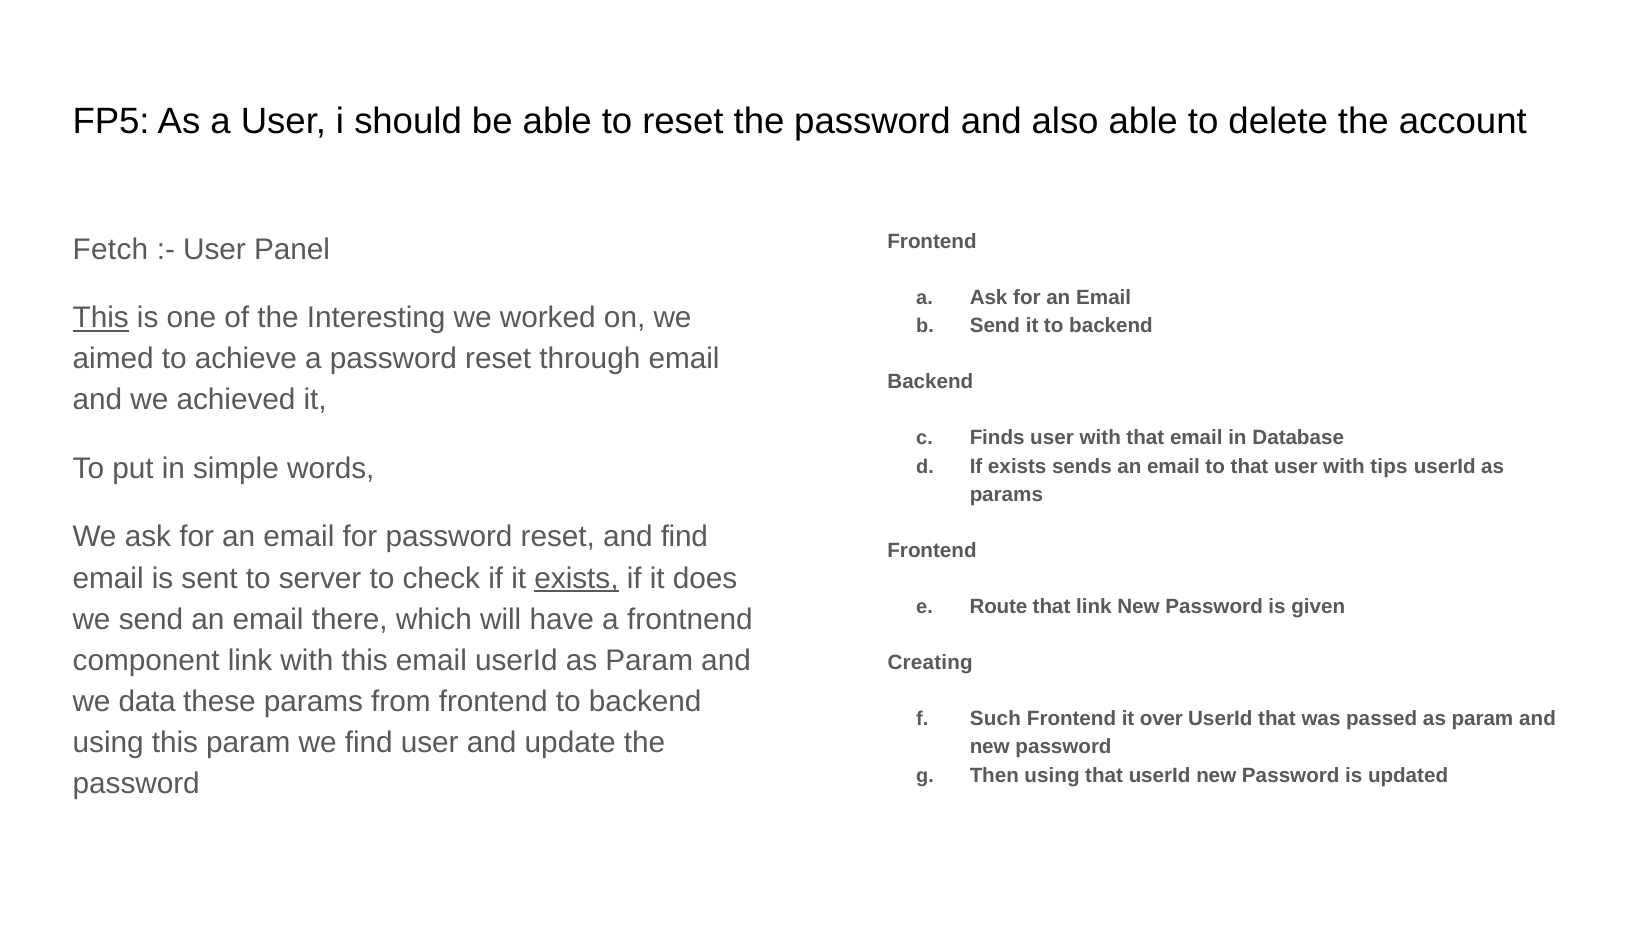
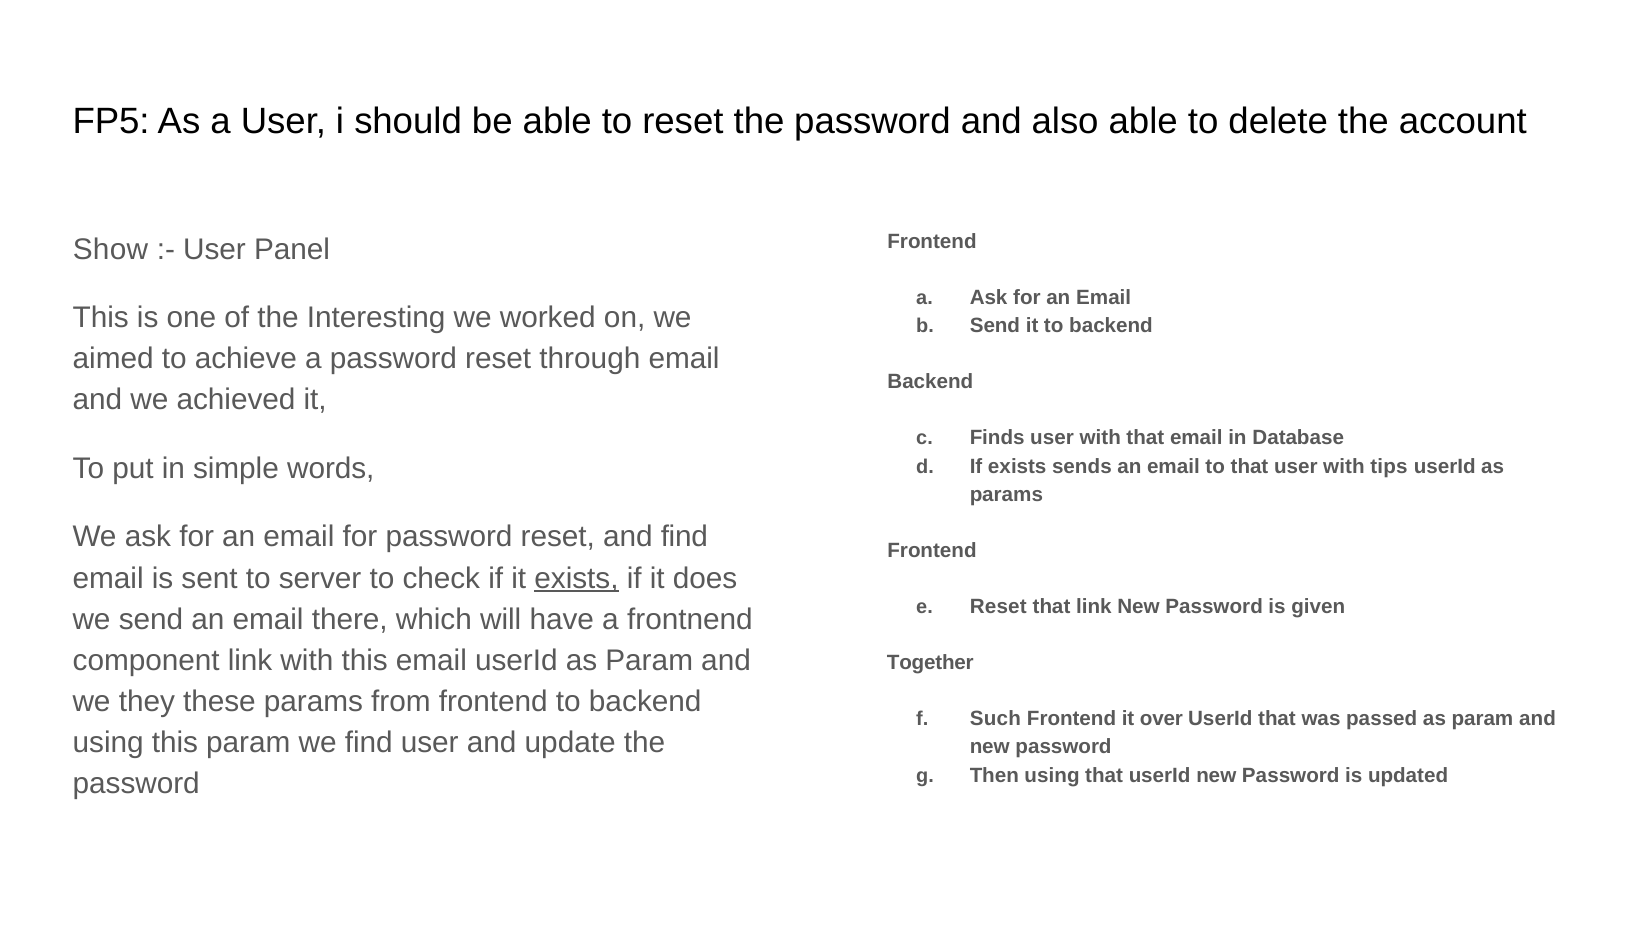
Fetch: Fetch -> Show
This at (101, 318) underline: present -> none
Route at (998, 607): Route -> Reset
Creating: Creating -> Together
data: data -> they
